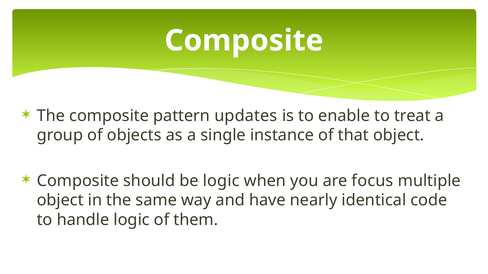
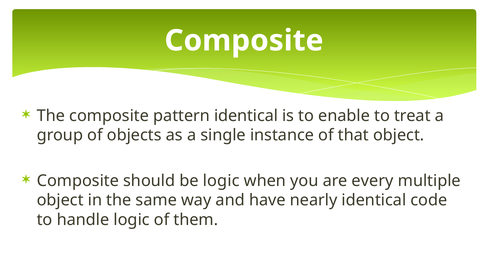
pattern updates: updates -> identical
focus: focus -> every
